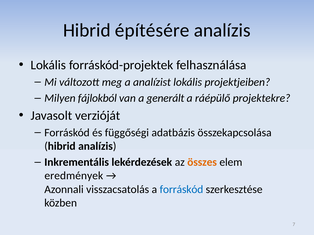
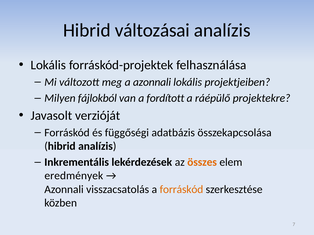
építésére: építésére -> változásai
a analízist: analízist -> azonnali
generált: generált -> fordított
forráskód at (181, 190) colour: blue -> orange
